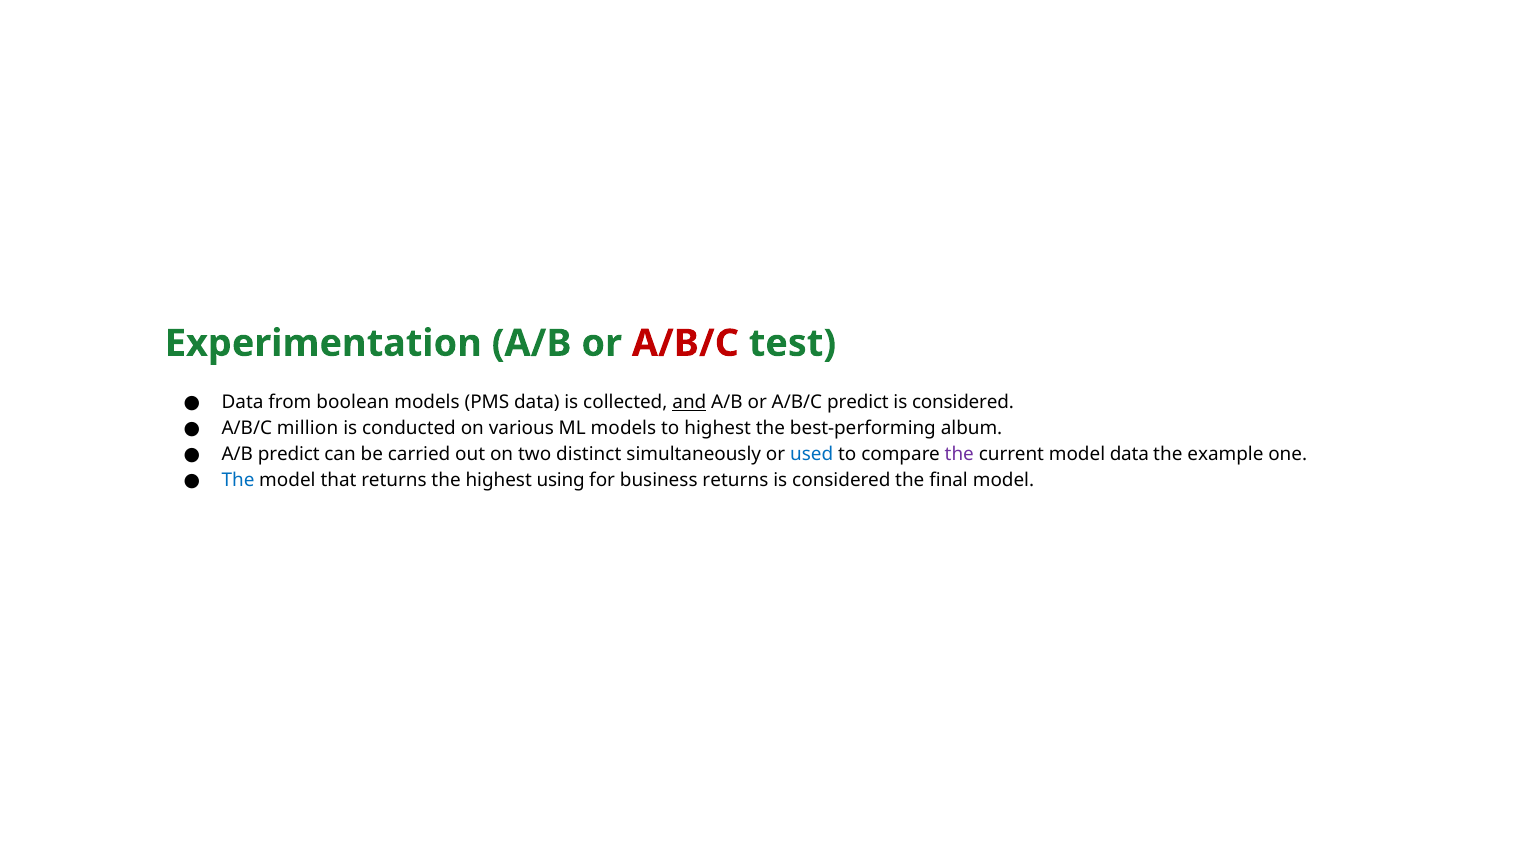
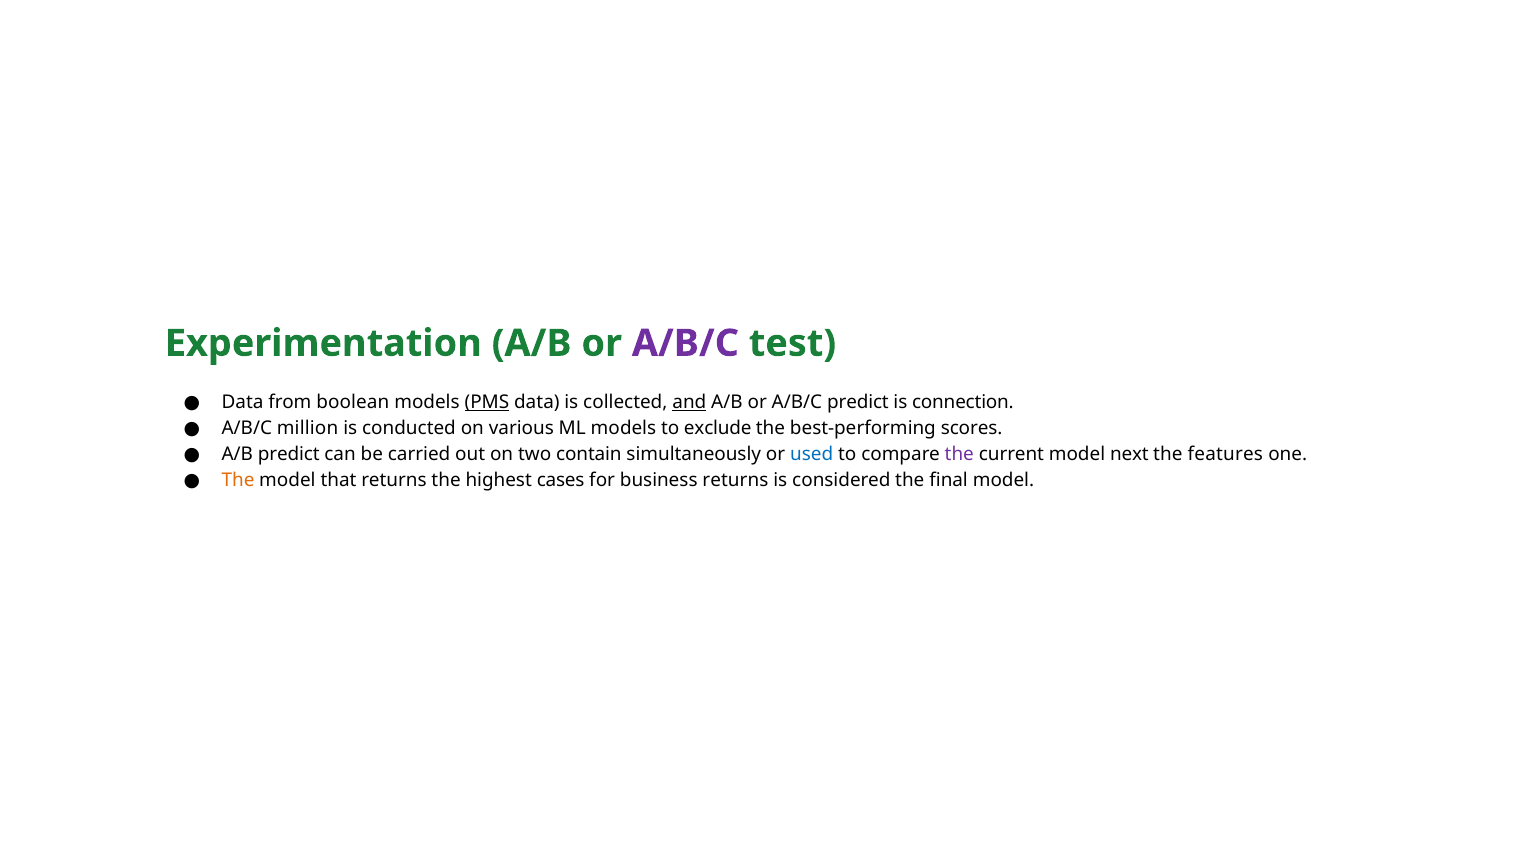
A/B/C at (685, 343) colour: red -> purple
PMS underline: none -> present
considered at (963, 402): considered -> connection
to highest: highest -> exclude
album: album -> scores
distinct: distinct -> contain
model data: data -> next
example: example -> features
The at (238, 481) colour: blue -> orange
using: using -> cases
